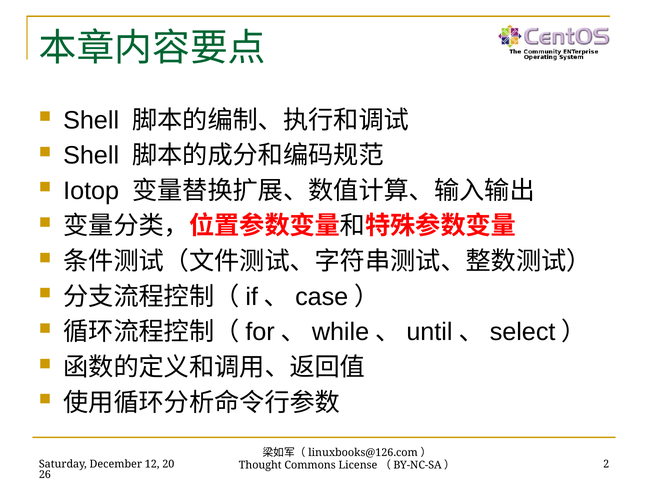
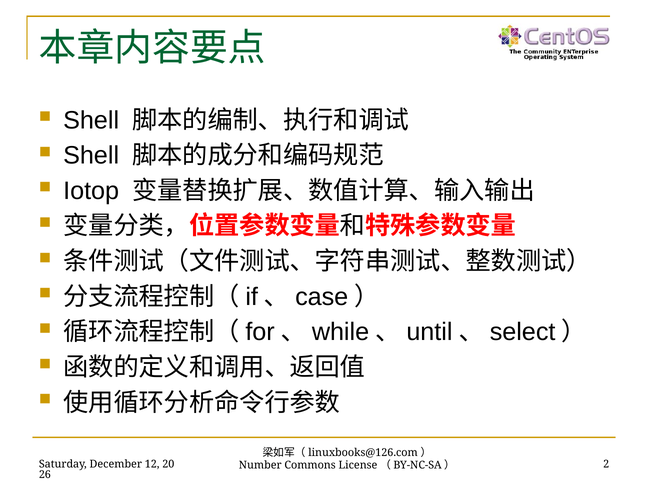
Thought: Thought -> Number
